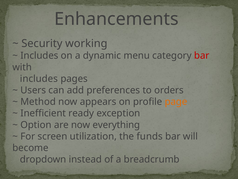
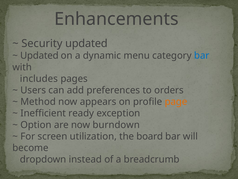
Security working: working -> updated
Includes at (39, 55): Includes -> Updated
bar at (202, 55) colour: red -> blue
everything: everything -> burndown
funds: funds -> board
